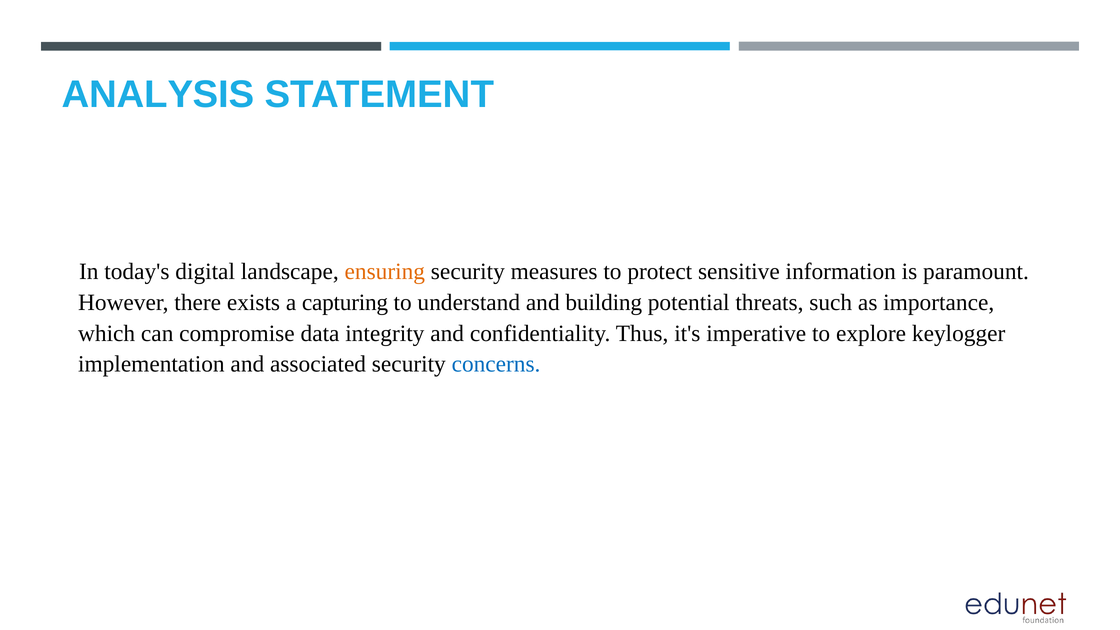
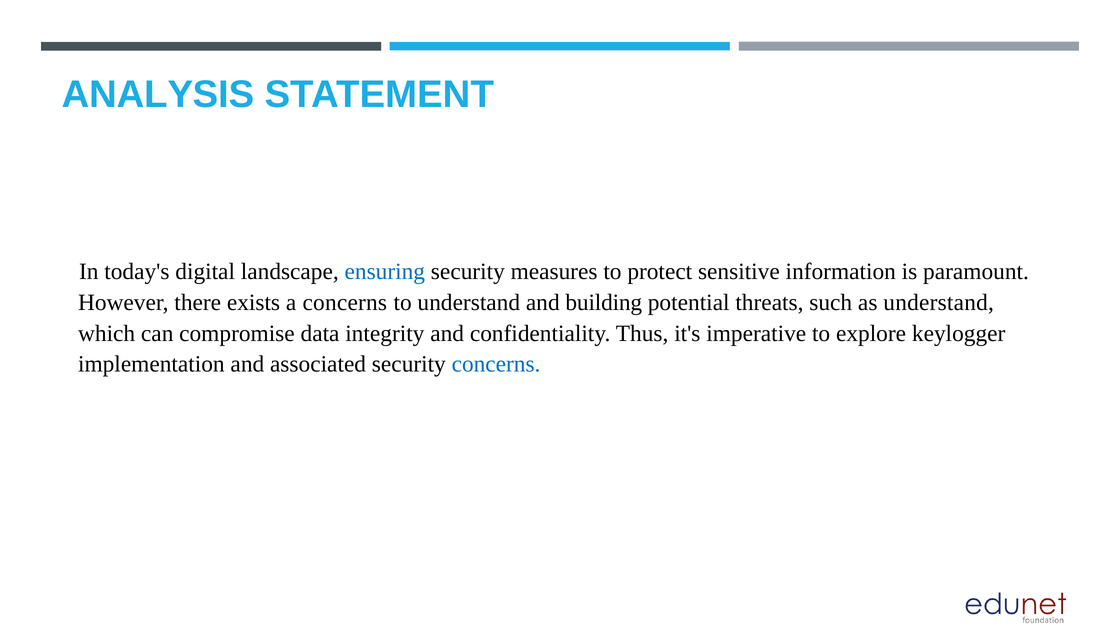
ensuring colour: orange -> blue
a capturing: capturing -> concerns
as importance: importance -> understand
